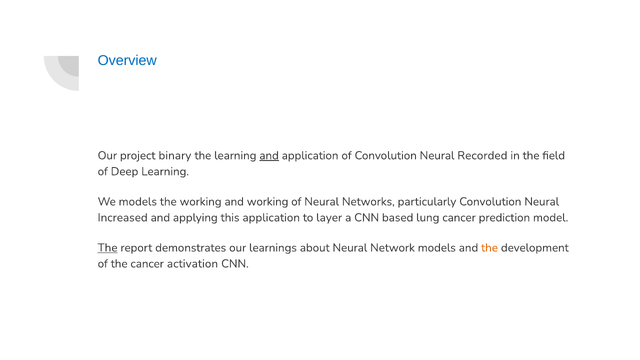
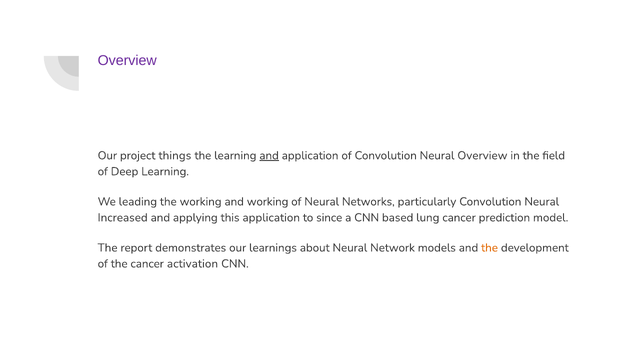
Overview at (127, 60) colour: blue -> purple
binary: binary -> things
Neural Recorded: Recorded -> Overview
We models: models -> leading
layer: layer -> since
The at (108, 248) underline: present -> none
